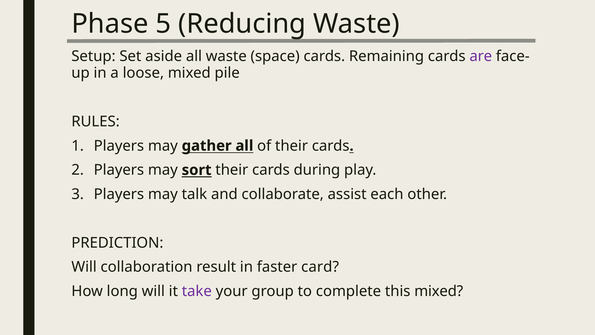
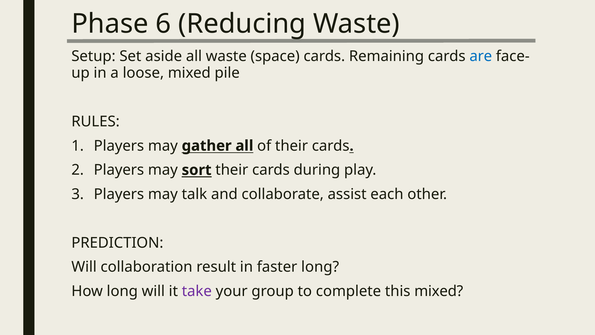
5: 5 -> 6
are colour: purple -> blue
faster card: card -> long
